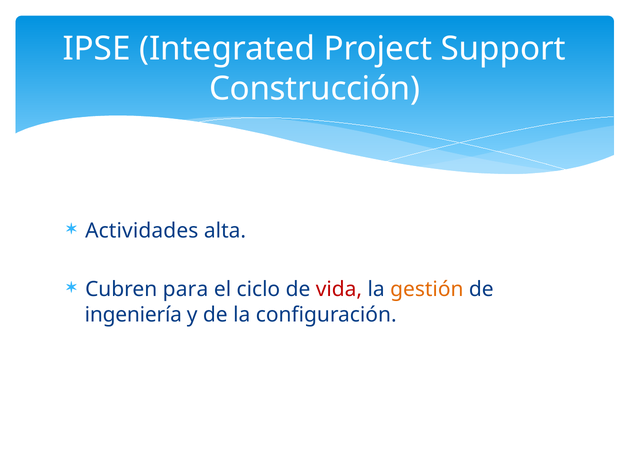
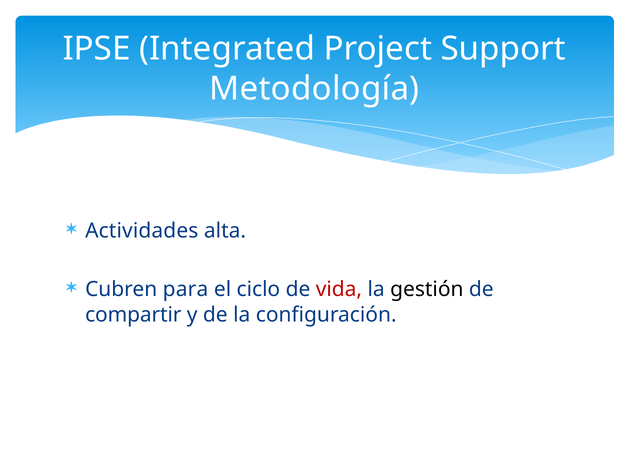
Construcción: Construcción -> Metodología
gestión colour: orange -> black
ingeniería: ingeniería -> compartir
